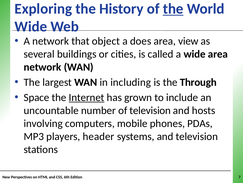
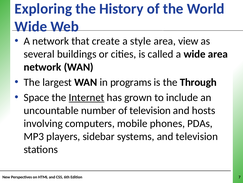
the at (173, 9) underline: present -> none
object: object -> create
does: does -> style
including: including -> programs
header: header -> sidebar
